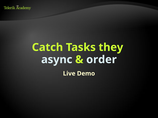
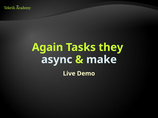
Catch: Catch -> Again
order: order -> make
